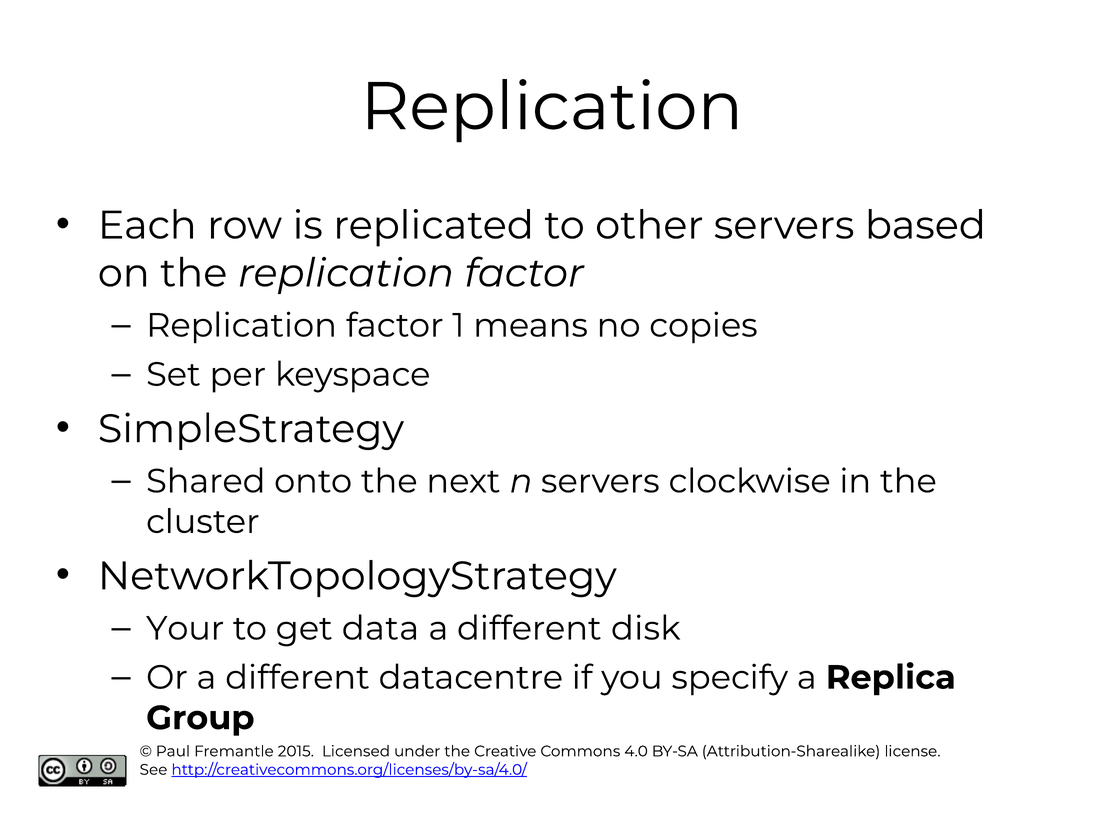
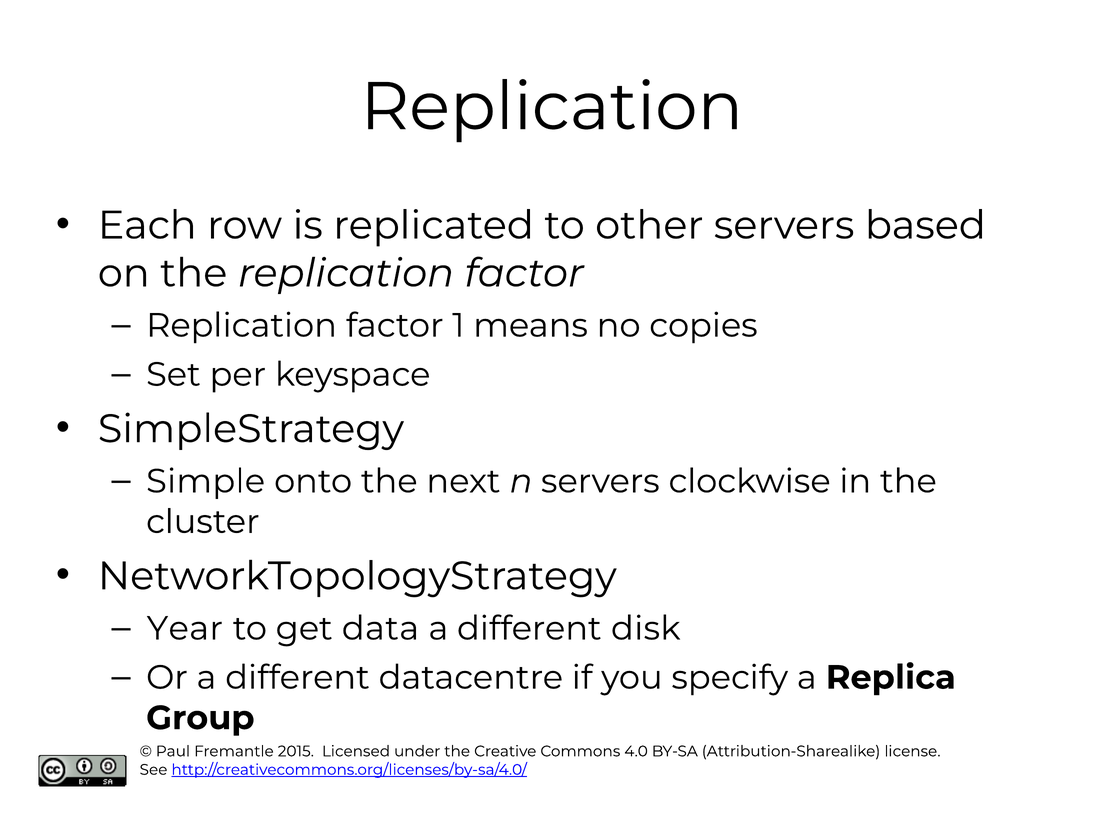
Shared: Shared -> Simple
Your: Your -> Year
